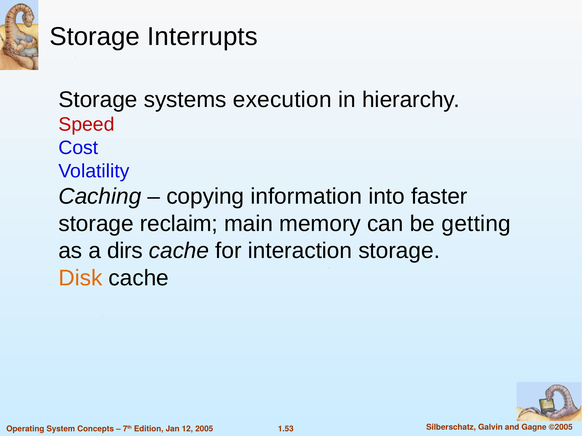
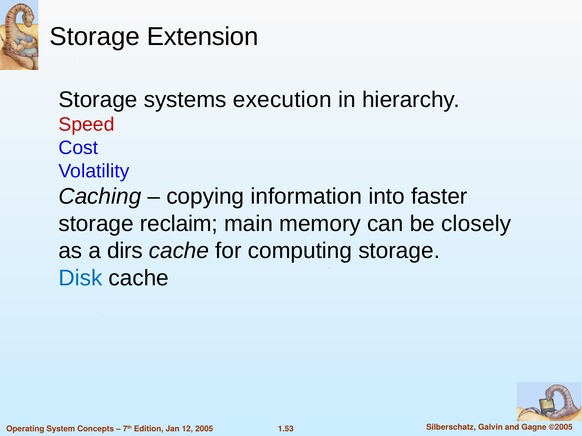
Interrupts: Interrupts -> Extension
getting: getting -> closely
interaction: interaction -> computing
Disk colour: orange -> blue
